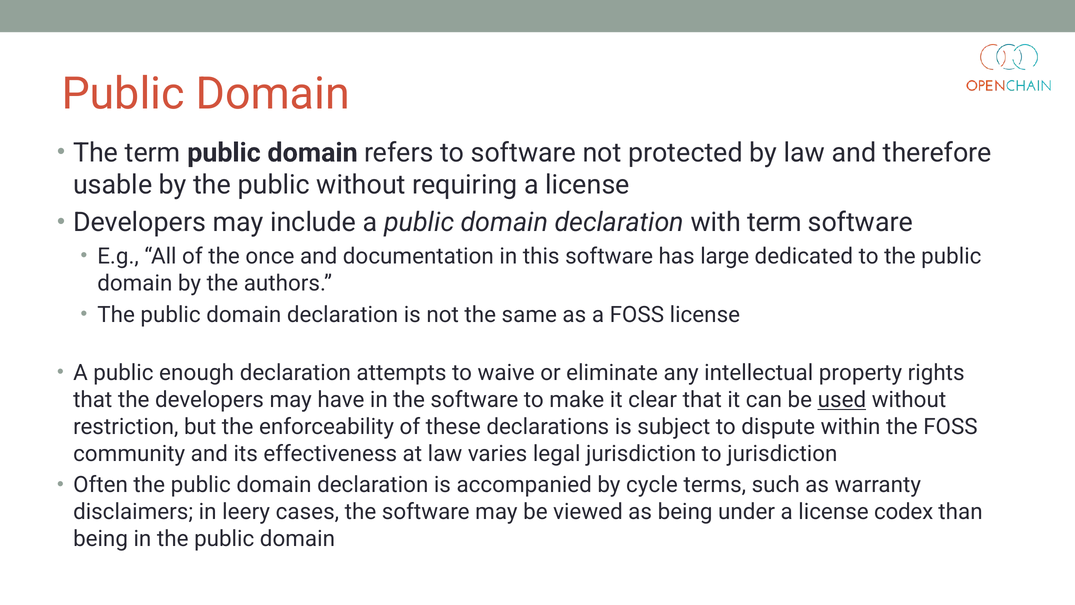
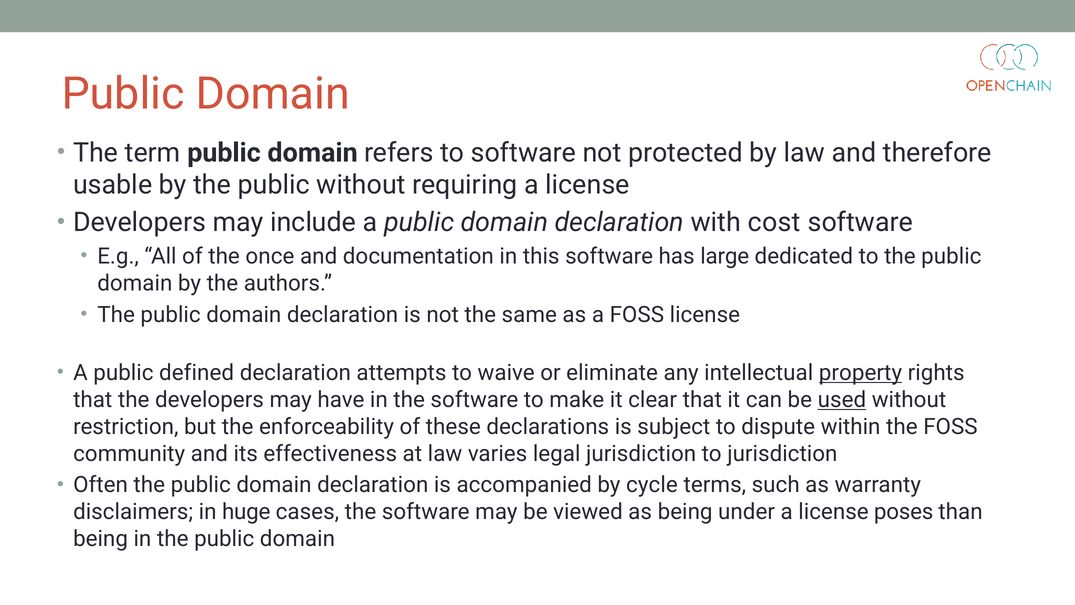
with term: term -> cost
enough: enough -> defined
property underline: none -> present
leery: leery -> huge
codex: codex -> poses
